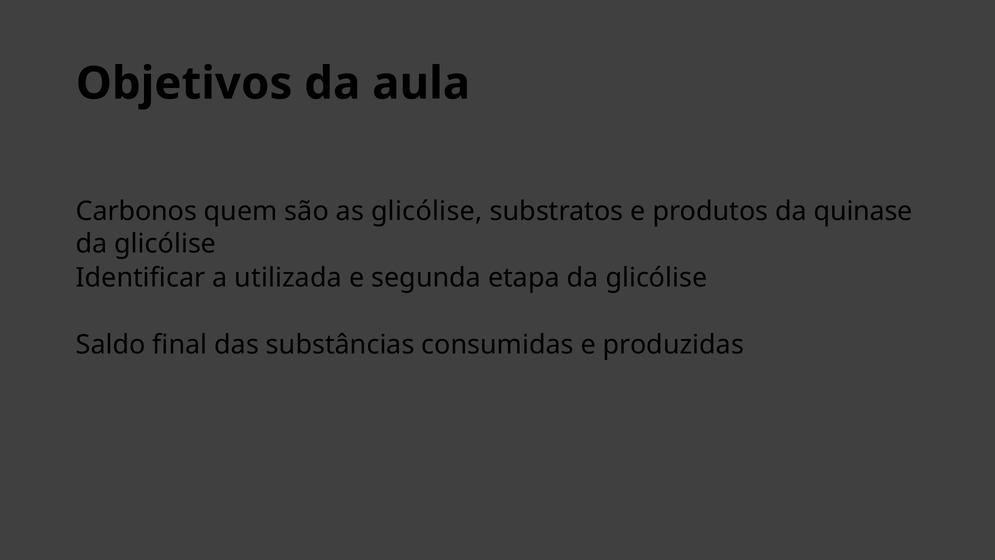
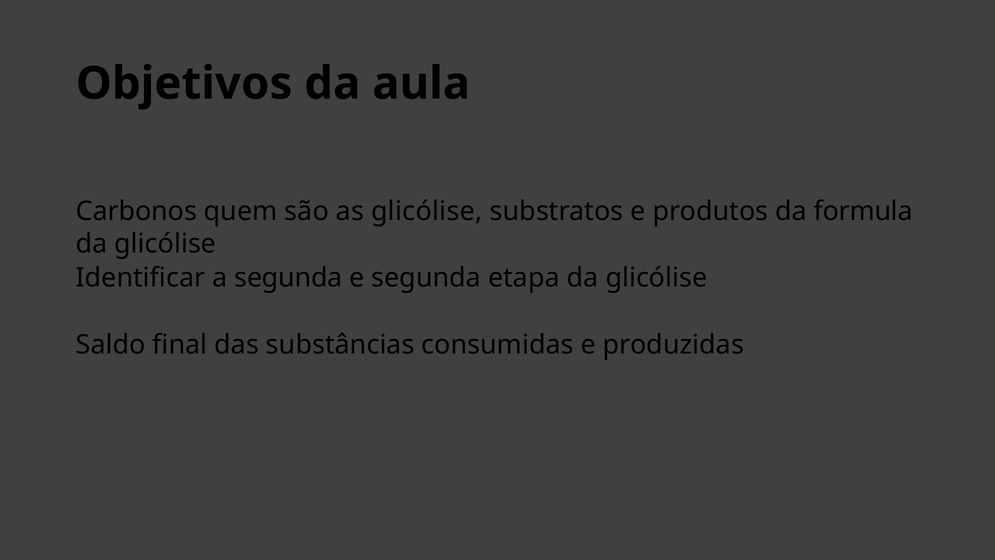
quinase: quinase -> formula
a utilizada: utilizada -> segunda
